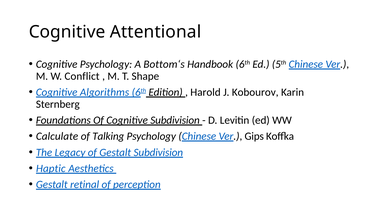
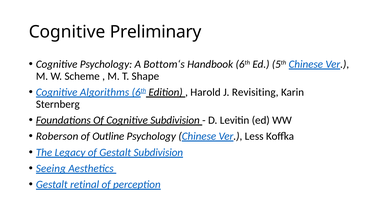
Attentional: Attentional -> Preliminary
Conflict: Conflict -> Scheme
Kobourov: Kobourov -> Revisiting
Calculate: Calculate -> Roberson
Talking: Talking -> Outline
Gips: Gips -> Less
Haptic: Haptic -> Seeing
